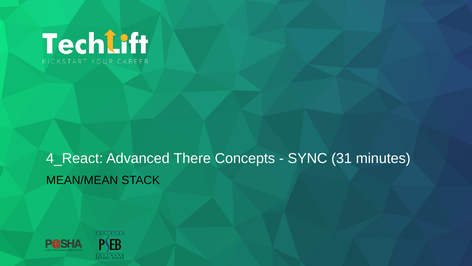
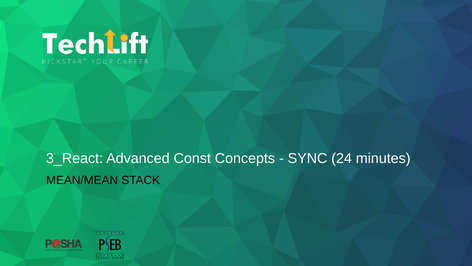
4_React: 4_React -> 3_React
There: There -> Const
31: 31 -> 24
